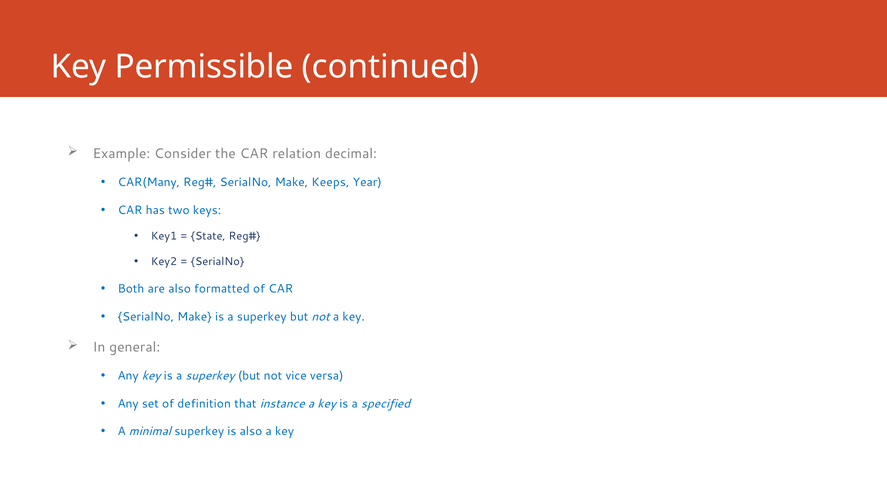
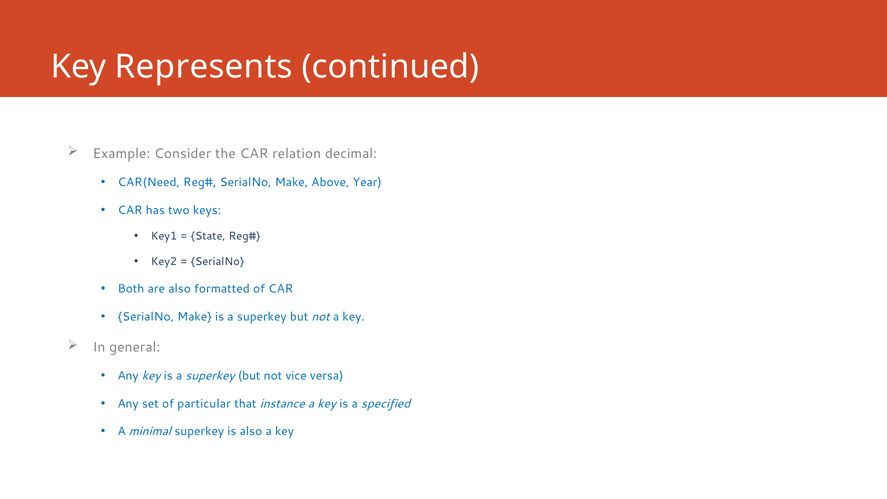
Permissible: Permissible -> Represents
CAR(Many: CAR(Many -> CAR(Need
Keeps: Keeps -> Above
definition: definition -> particular
